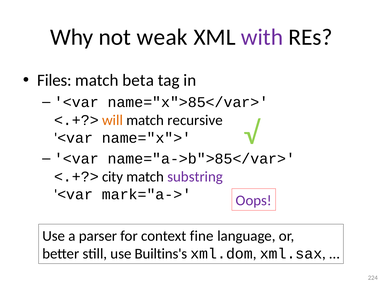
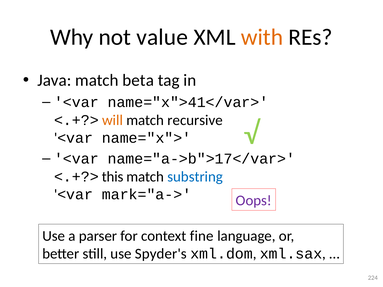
weak: weak -> value
with colour: purple -> orange
Files: Files -> Java
name="x">85</var>: name="x">85</var> -> name="x">41</var>
name="a->b">85</var>: name="a->b">85</var> -> name="a->b">17</var>
city: city -> this
substring colour: purple -> blue
Builtins's: Builtins's -> Spyder's
